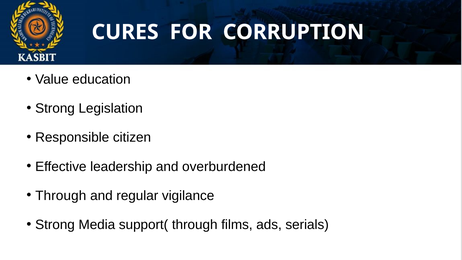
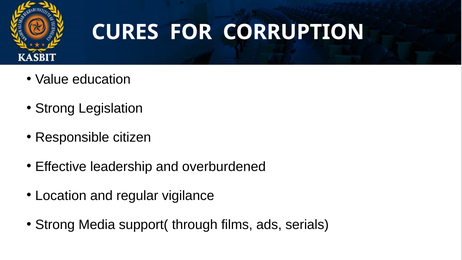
Through at (61, 195): Through -> Location
